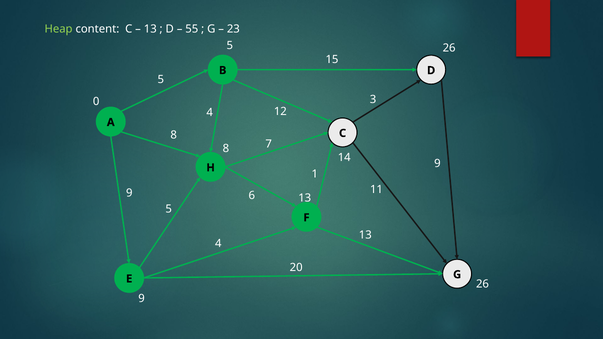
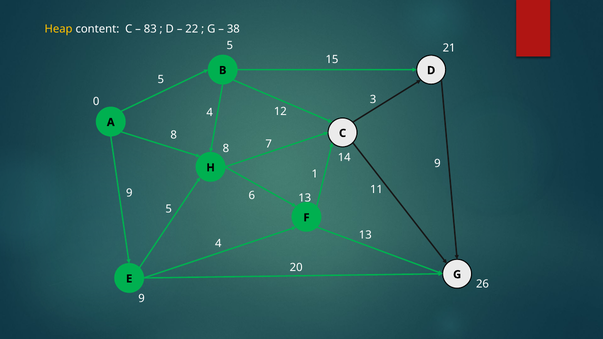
Heap colour: light green -> yellow
13 at (150, 29): 13 -> 83
55: 55 -> 22
23: 23 -> 38
5 26: 26 -> 21
